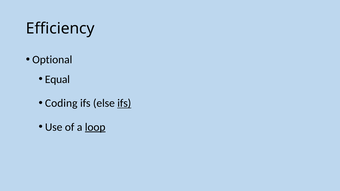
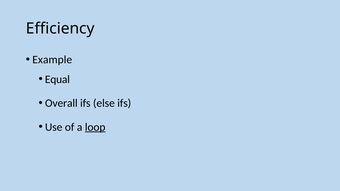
Optional: Optional -> Example
Coding: Coding -> Overall
ifs at (124, 103) underline: present -> none
